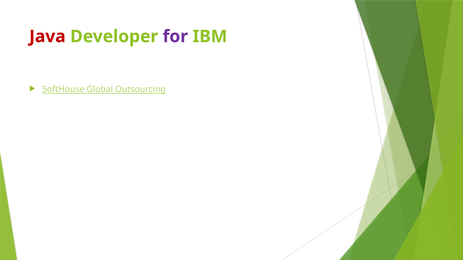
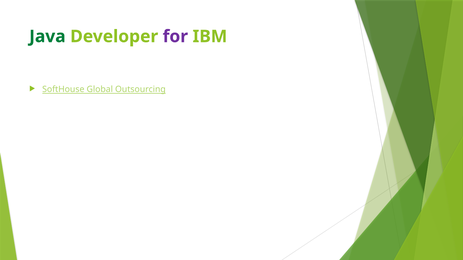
Java colour: red -> green
